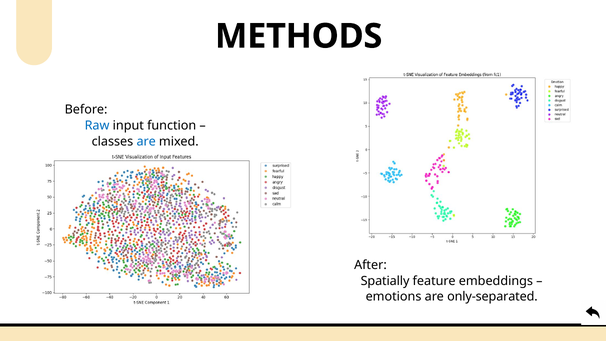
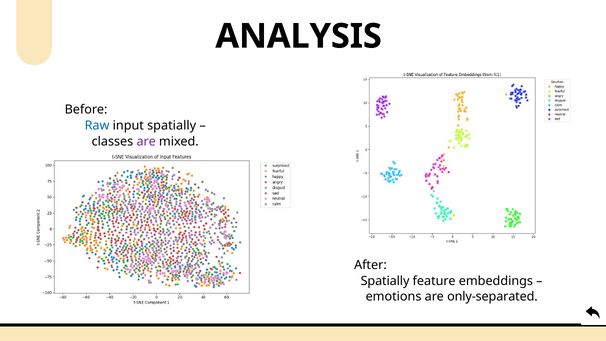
METHODS: METHODS -> ANALYSIS
input function: function -> spatially
are at (146, 141) colour: blue -> purple
